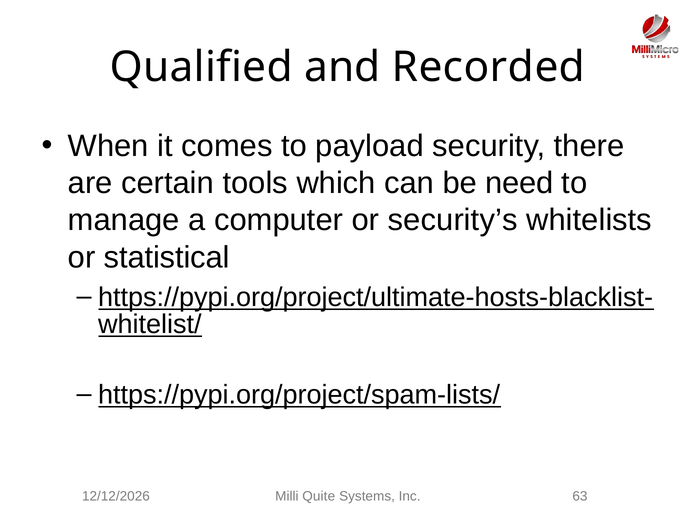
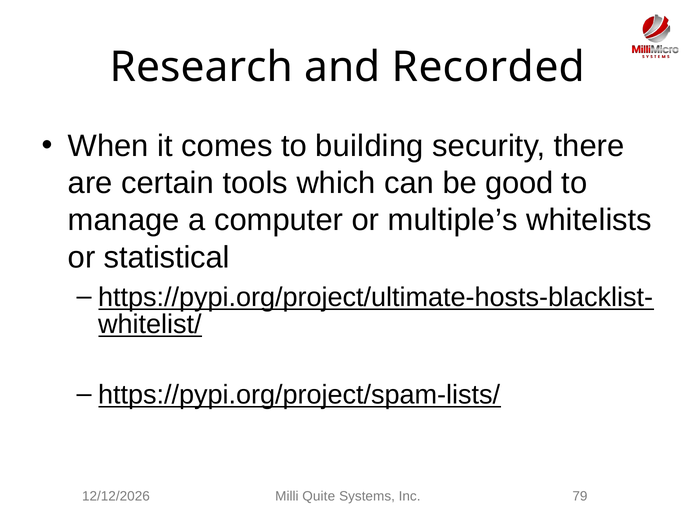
Qualified: Qualified -> Research
payload: payload -> building
need: need -> good
security’s: security’s -> multiple’s
63: 63 -> 79
